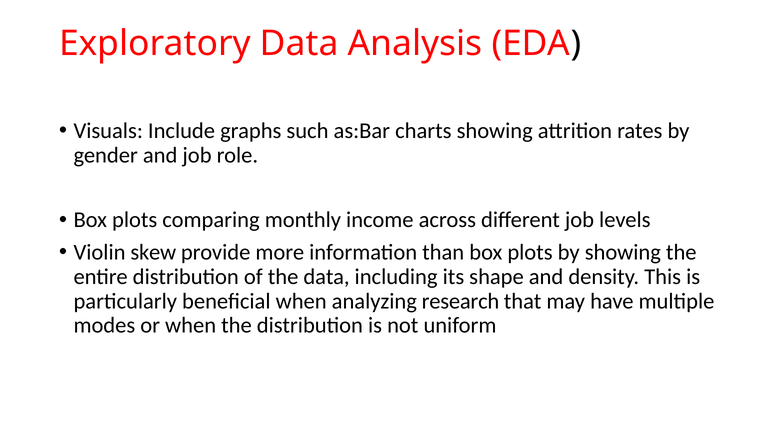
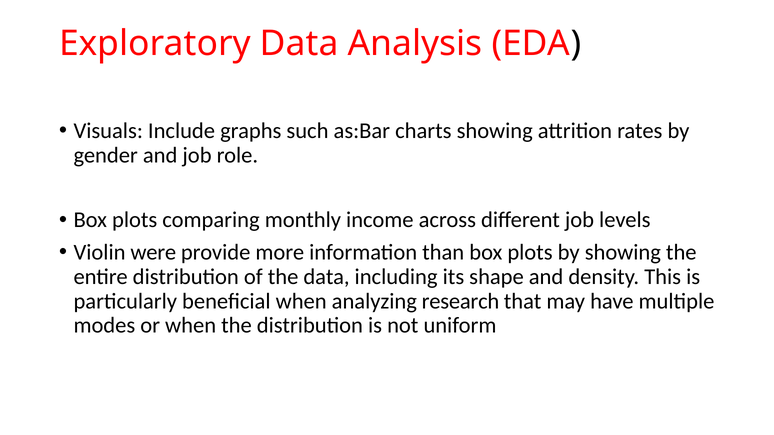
skew: skew -> were
